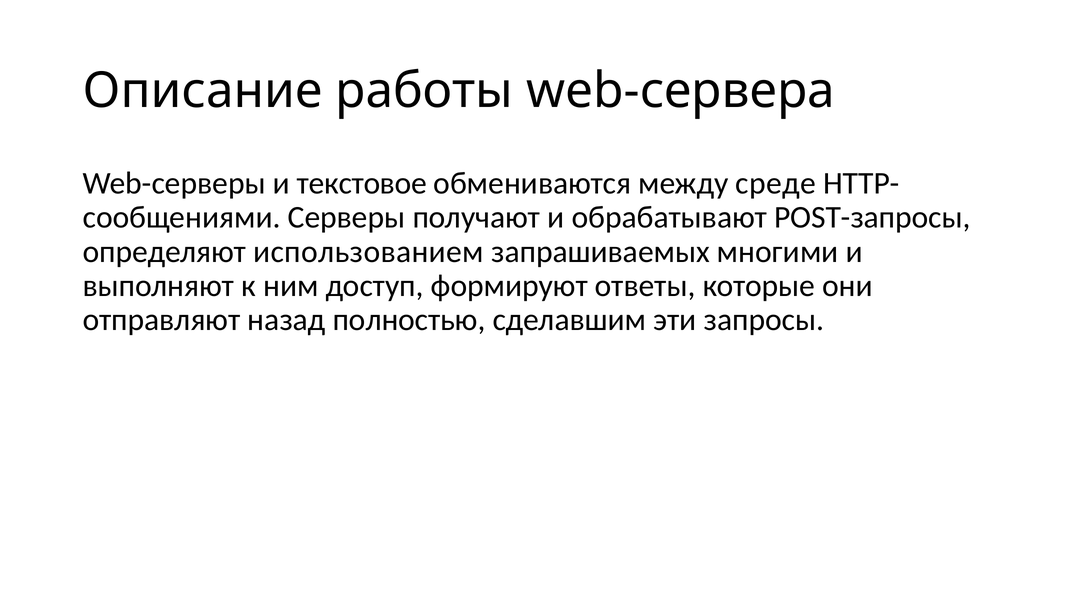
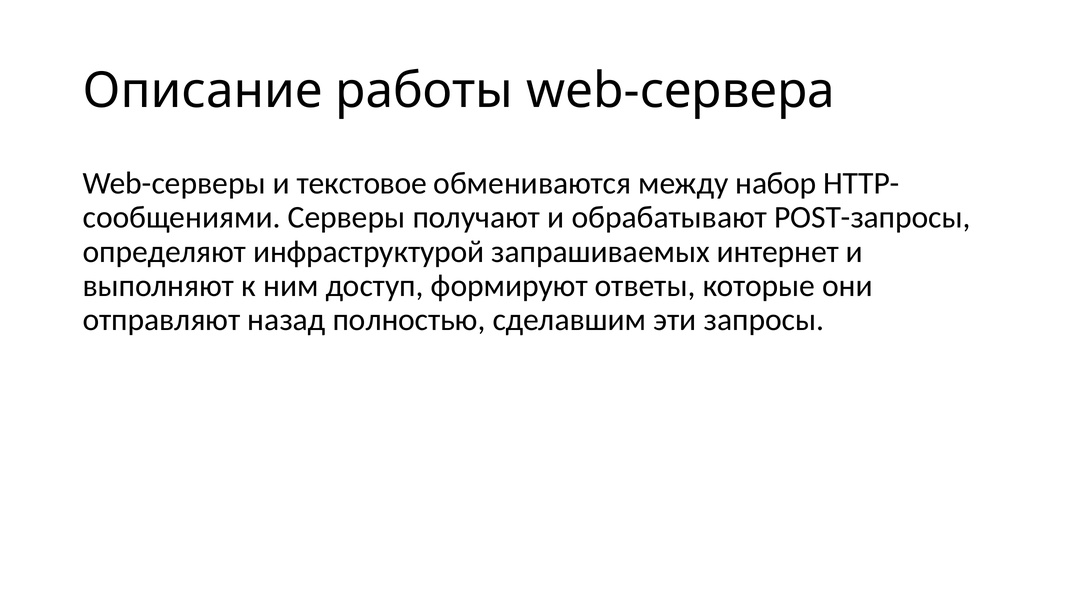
среде: среде -> набор
использованием: использованием -> инфраструктурой
многими: многими -> интернет
